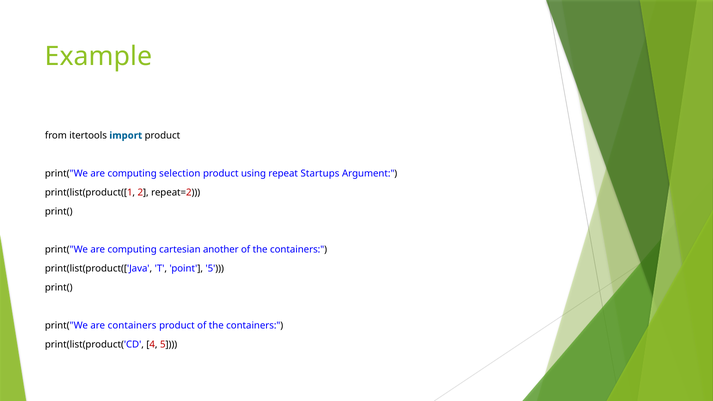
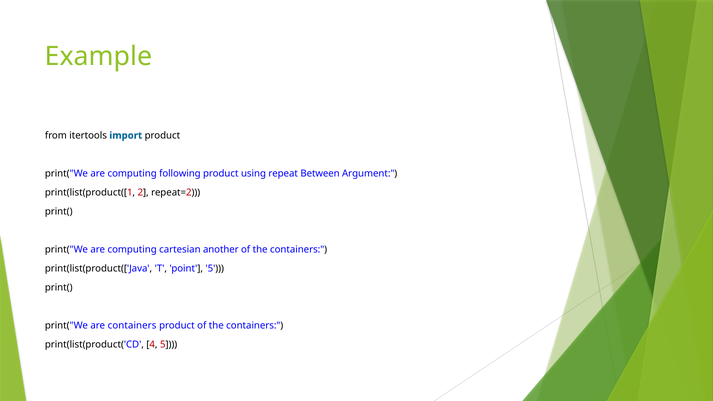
selection: selection -> following
Startups: Startups -> Between
